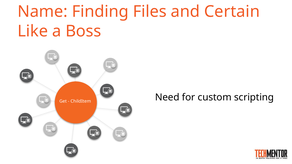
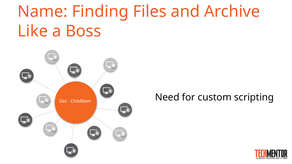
Certain: Certain -> Archive
